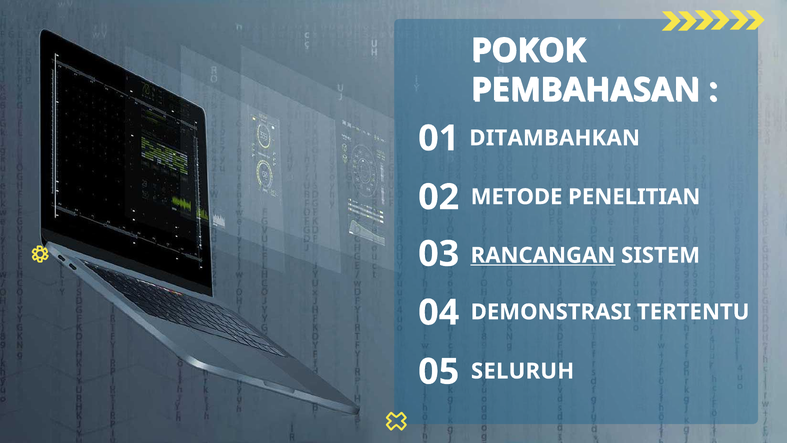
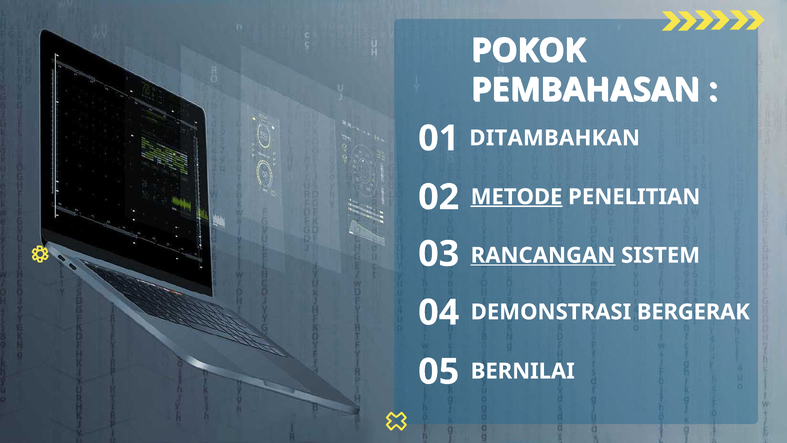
METODE underline: none -> present
TERTENTU: TERTENTU -> BERGERAK
SELURUH: SELURUH -> BERNILAI
